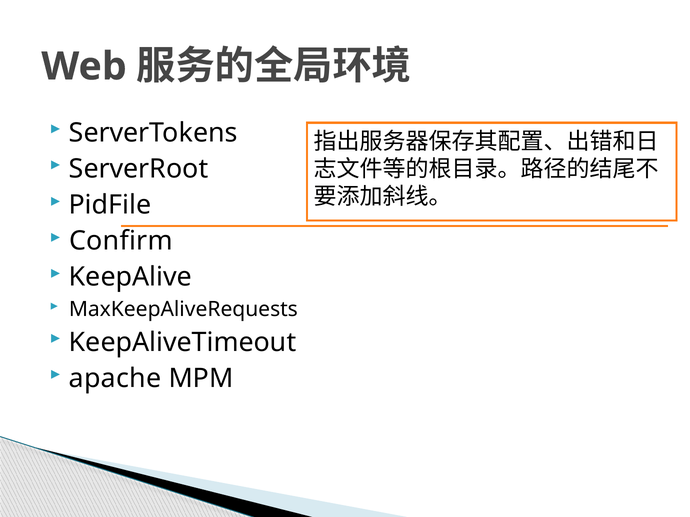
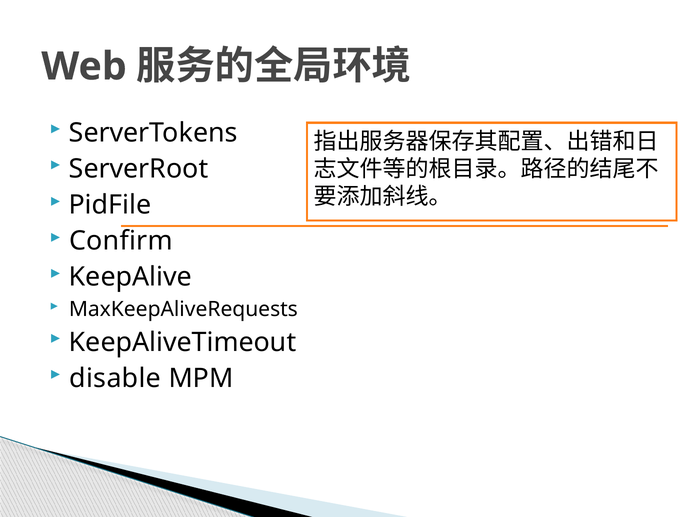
apache: apache -> disable
